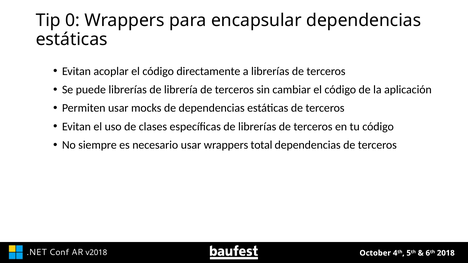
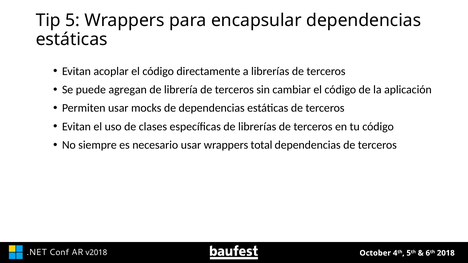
0: 0 -> 5
puede librerías: librerías -> agregan
